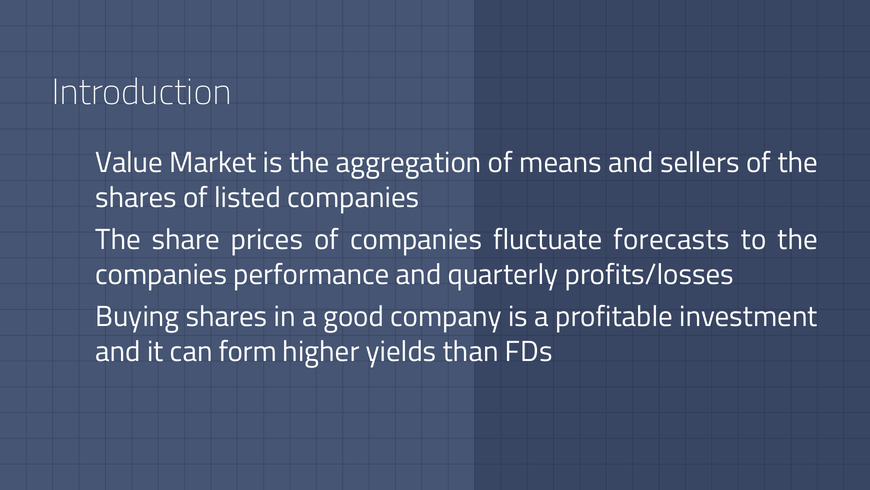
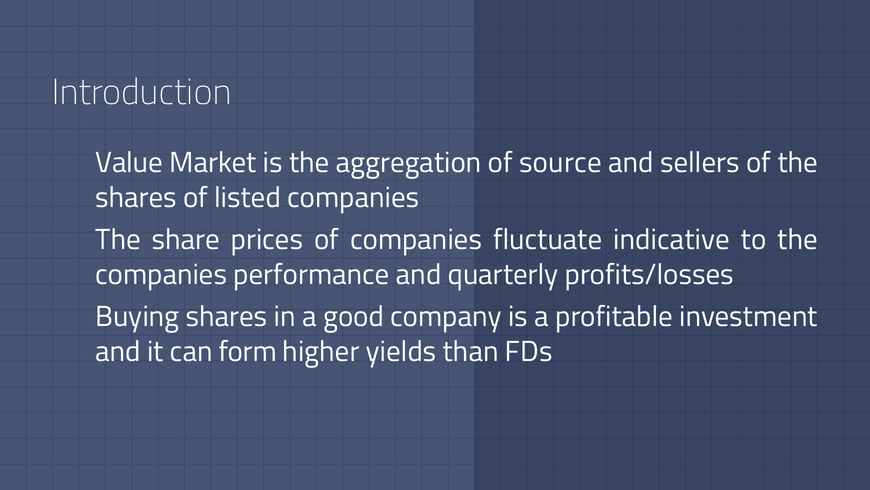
means: means -> source
forecasts: forecasts -> indicative
